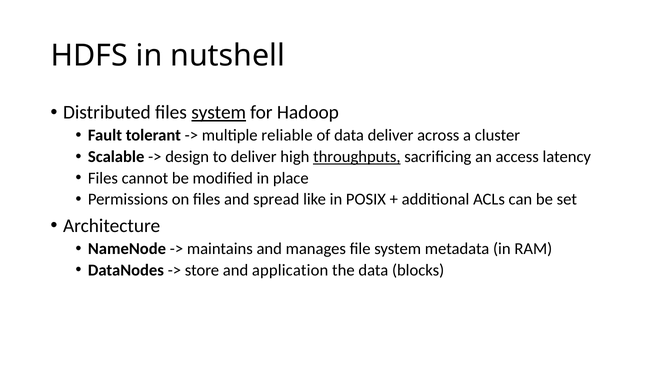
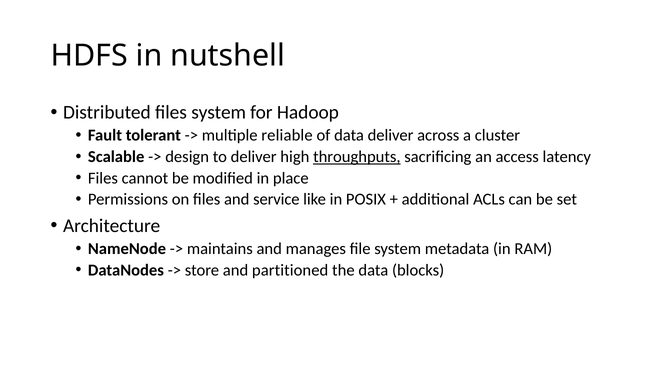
system at (219, 112) underline: present -> none
spread: spread -> service
application: application -> partitioned
